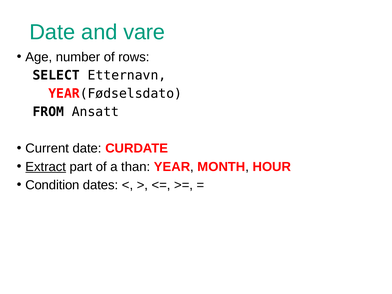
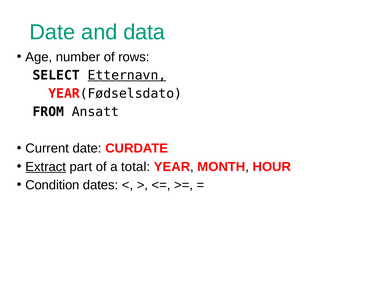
vare: vare -> data
Etternavn underline: none -> present
than: than -> total
